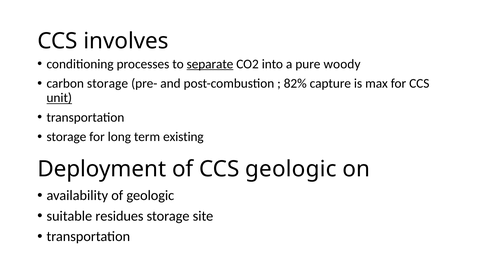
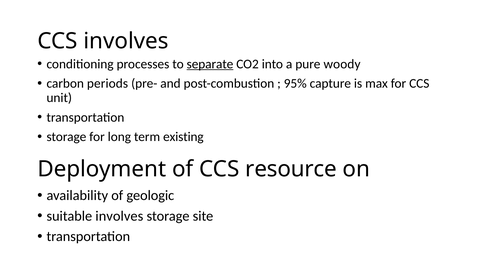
carbon storage: storage -> periods
82%: 82% -> 95%
unit underline: present -> none
CCS geologic: geologic -> resource
suitable residues: residues -> involves
